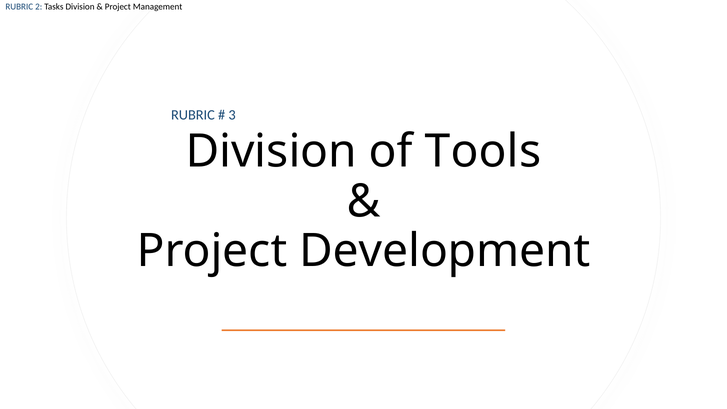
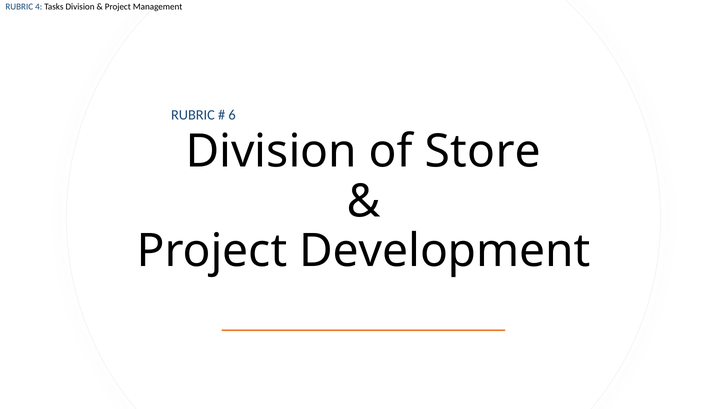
2: 2 -> 4
3: 3 -> 6
Tools: Tools -> Store
